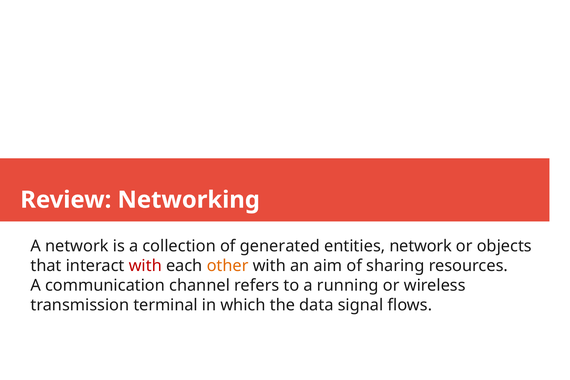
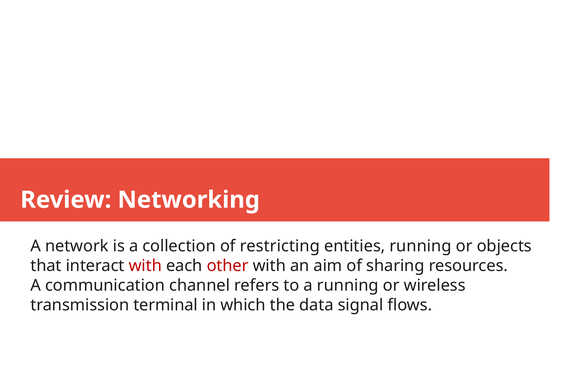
generated: generated -> restricting
entities network: network -> running
other colour: orange -> red
